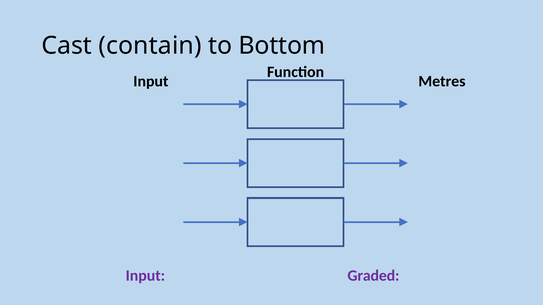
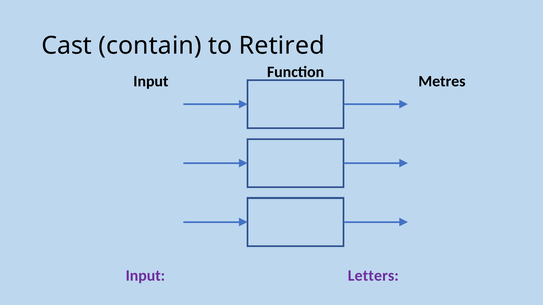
Bottom: Bottom -> Retired
Graded: Graded -> Letters
